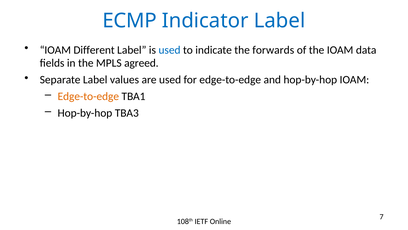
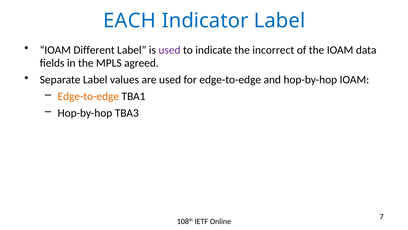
ECMP: ECMP -> EACH
used at (170, 50) colour: blue -> purple
forwards: forwards -> incorrect
